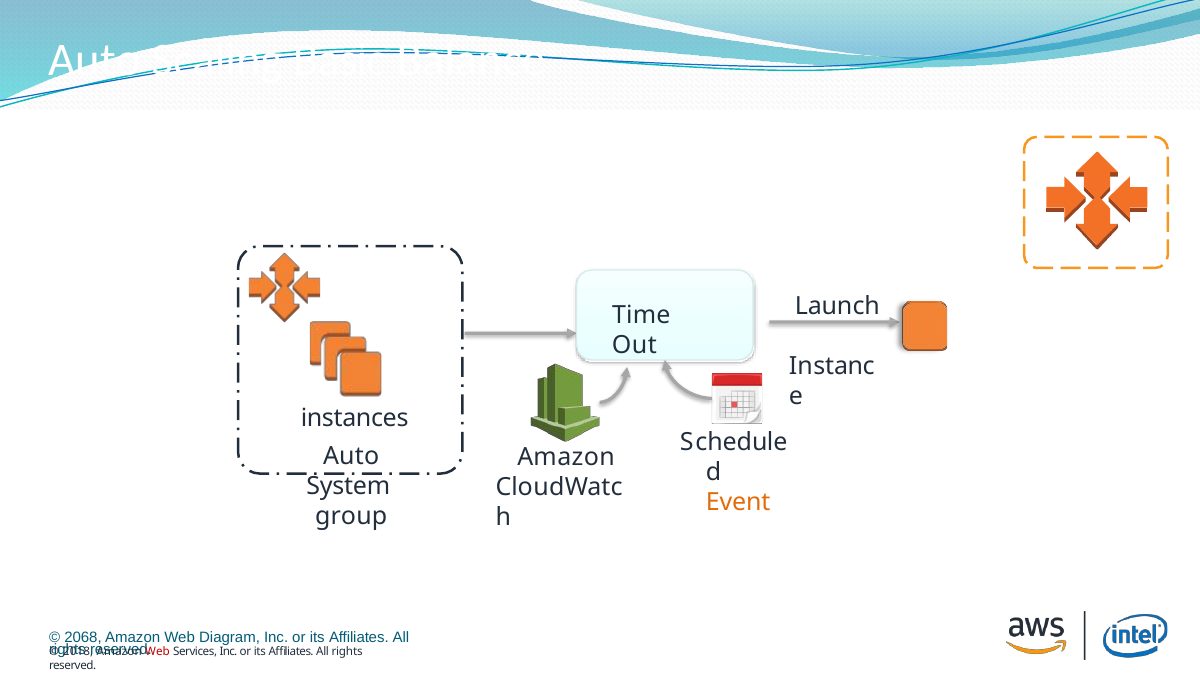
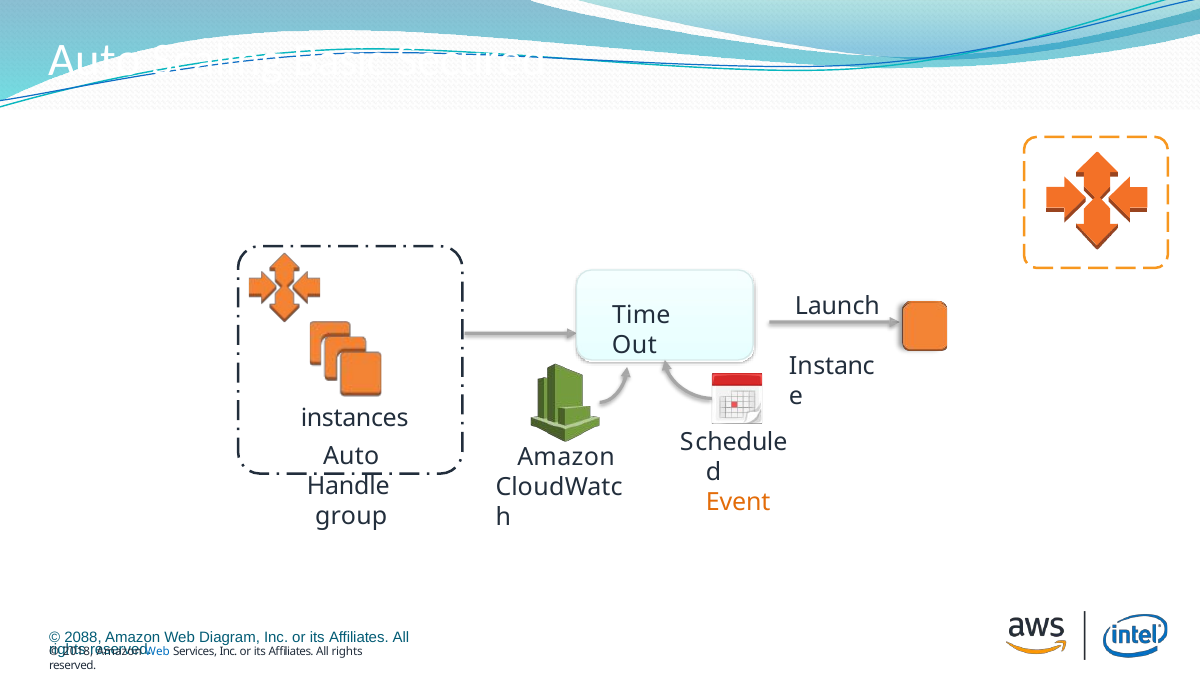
Balance: Balance -> Secured
System: System -> Handle
2068: 2068 -> 2088
Web at (157, 651) colour: red -> blue
